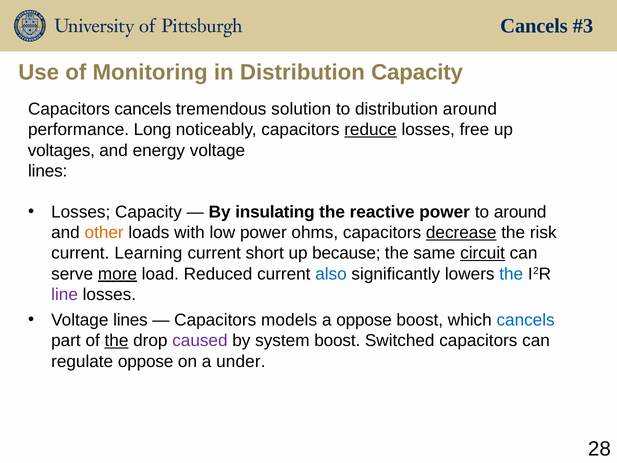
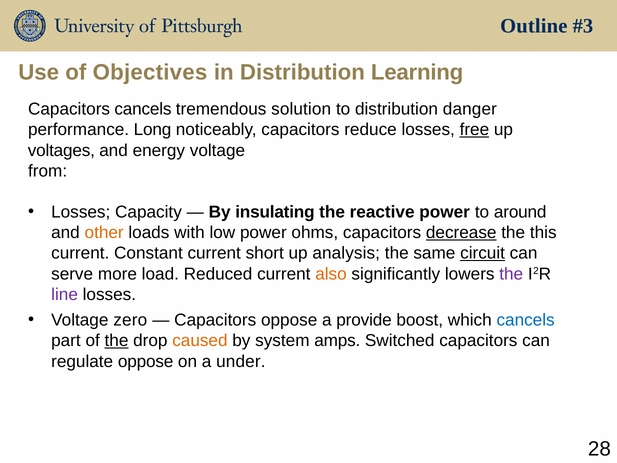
Cancels at (534, 26): Cancels -> Outline
Monitoring: Monitoring -> Objectives
Distribution Capacity: Capacity -> Learning
distribution around: around -> danger
reduce underline: present -> none
free underline: none -> present
lines at (48, 171): lines -> from
risk: risk -> this
Learning: Learning -> Constant
because: because -> analysis
more underline: present -> none
also colour: blue -> orange
the at (511, 274) colour: blue -> purple
lines at (130, 320): lines -> zero
Capacitors models: models -> oppose
a oppose: oppose -> provide
caused colour: purple -> orange
system boost: boost -> amps
